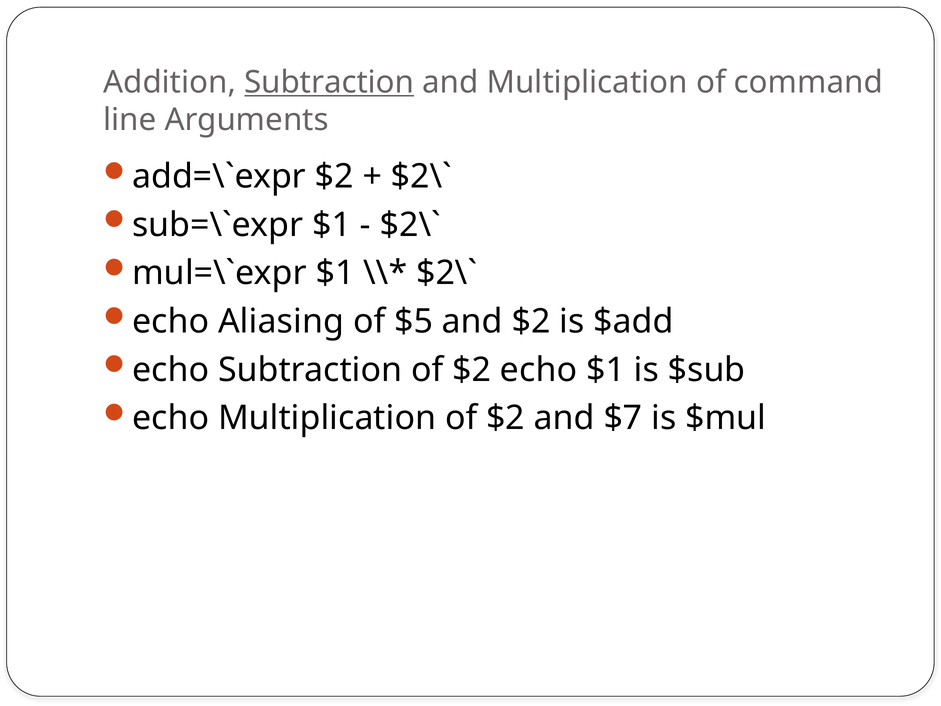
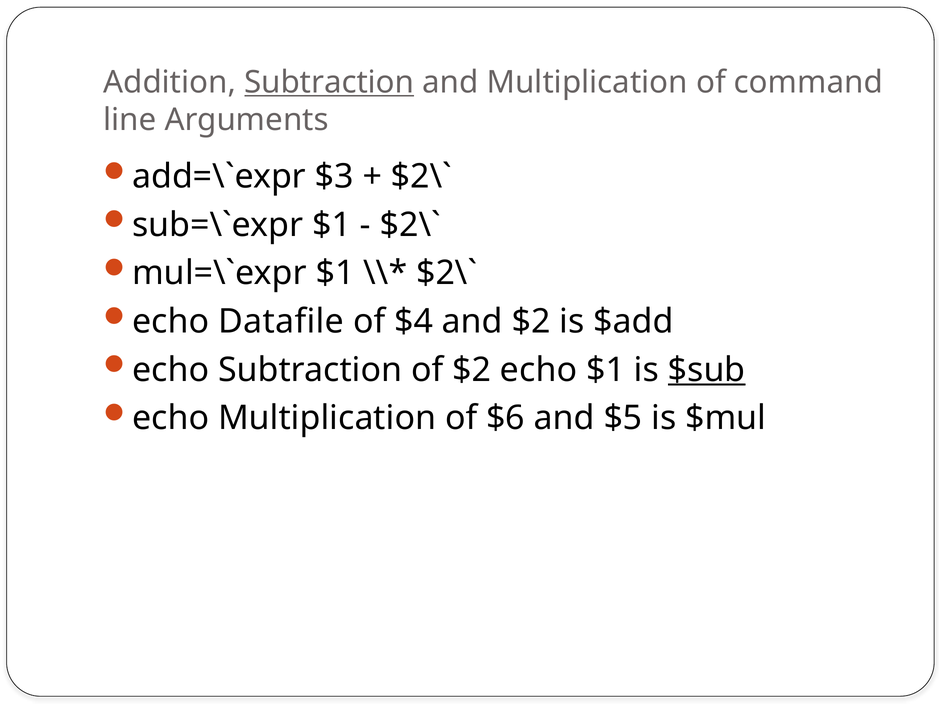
$2 at (334, 176): $2 -> $3
Aliasing: Aliasing -> Datafile
$5: $5 -> $4
$sub underline: none -> present
Multiplication of $2: $2 -> $6
$7: $7 -> $5
